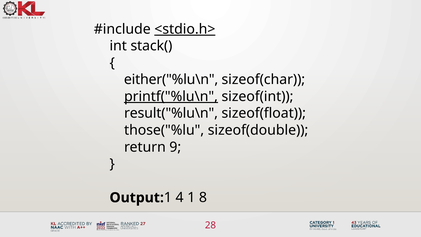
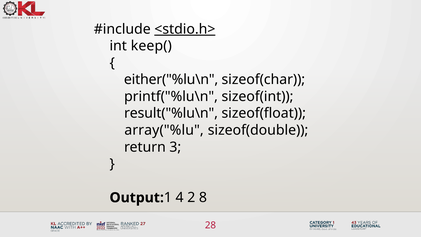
stack(: stack( -> keep(
printf("%lu\n underline: present -> none
those("%lu: those("%lu -> array("%lu
9: 9 -> 3
4 1: 1 -> 2
